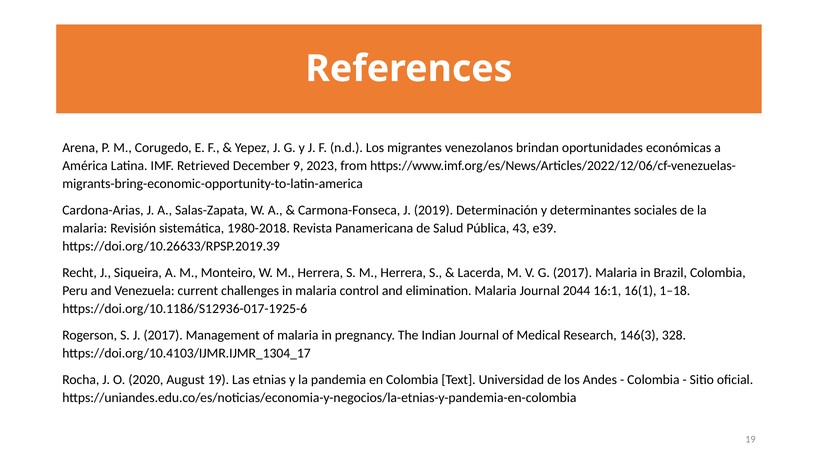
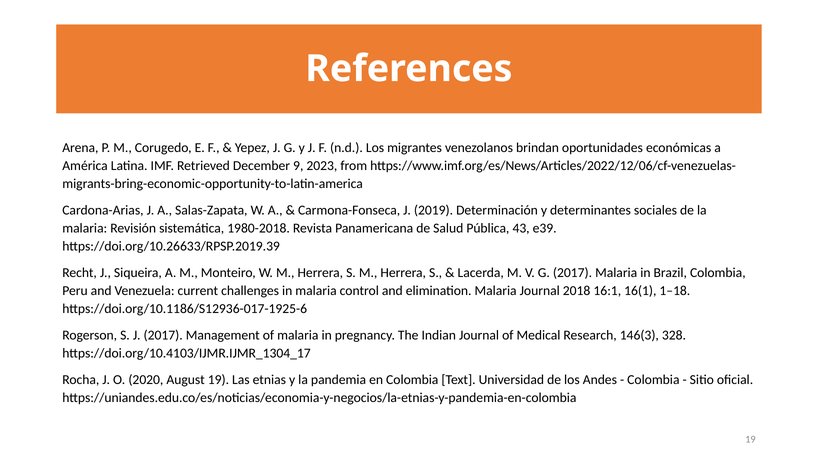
2044: 2044 -> 2018
